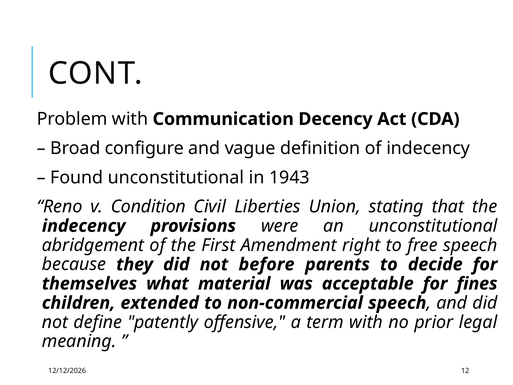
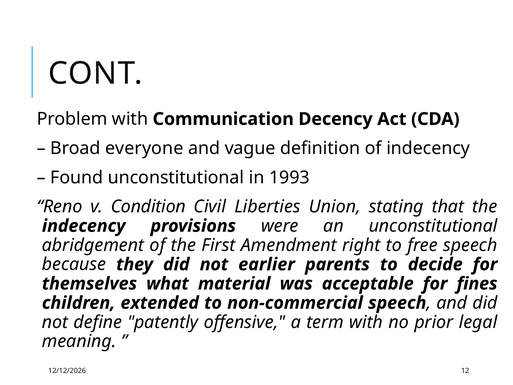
configure: configure -> everyone
1943: 1943 -> 1993
before: before -> earlier
